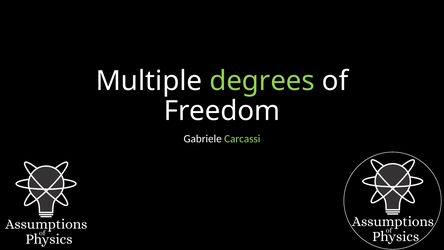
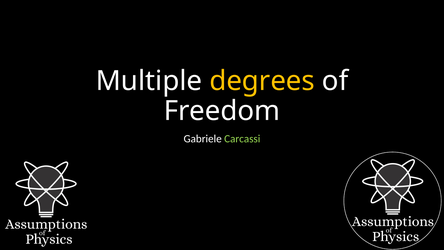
degrees colour: light green -> yellow
